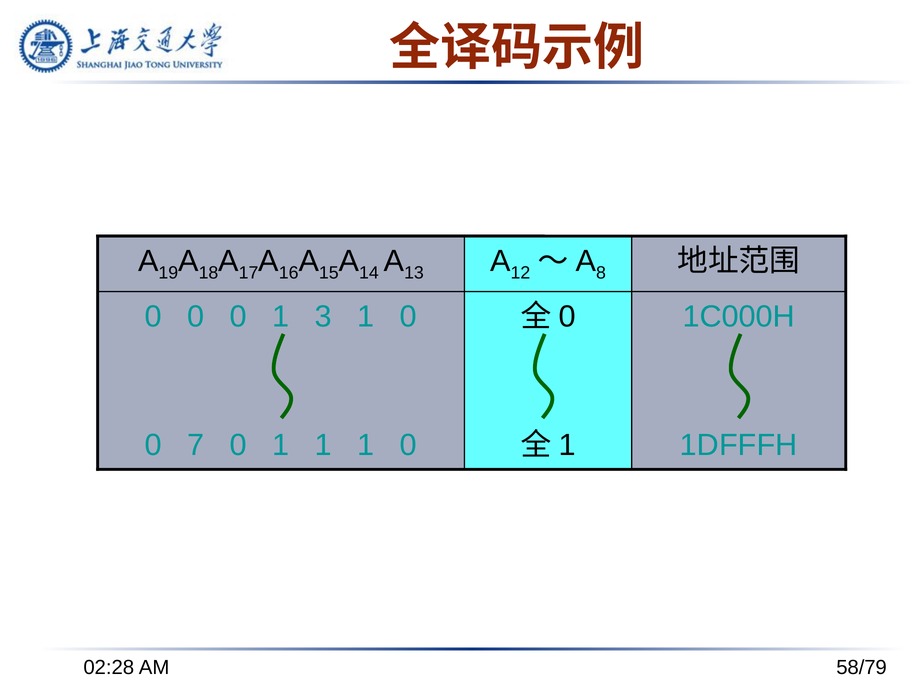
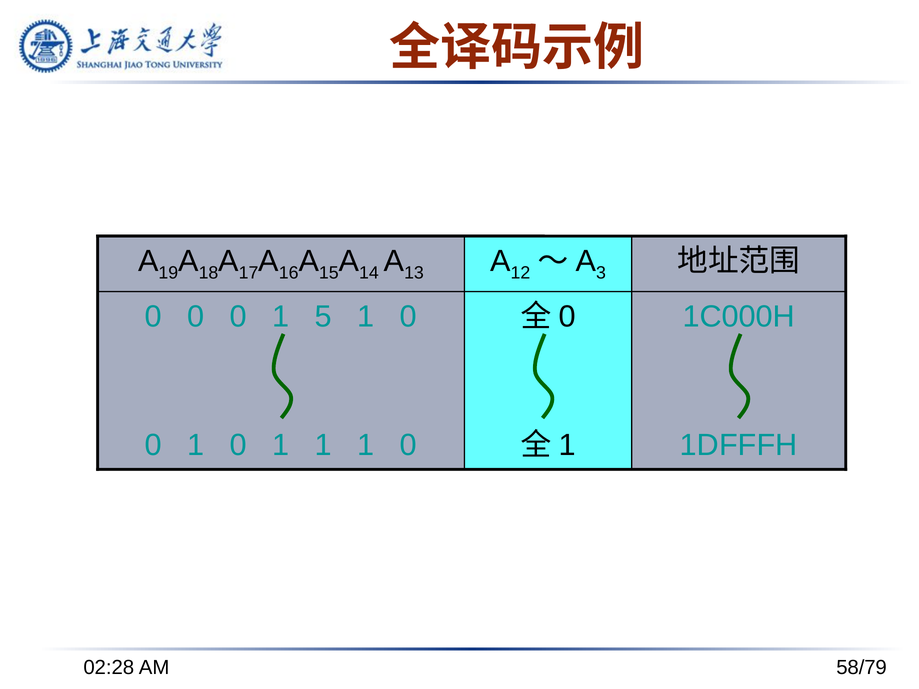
8: 8 -> 3
3: 3 -> 5
7 at (196, 445): 7 -> 1
